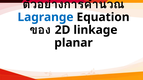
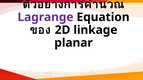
Lagrange colour: blue -> purple
